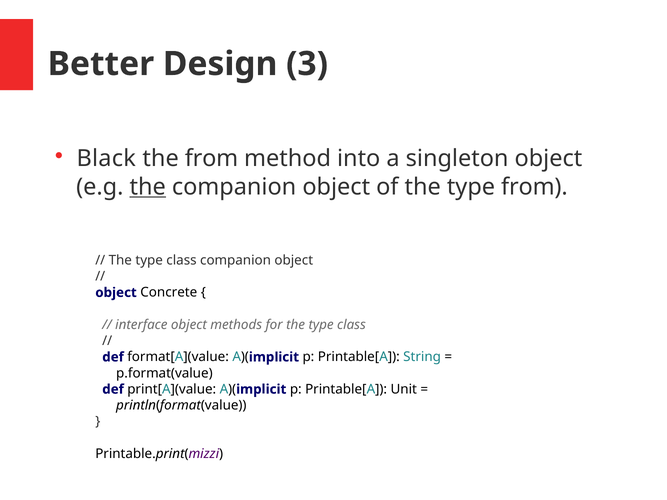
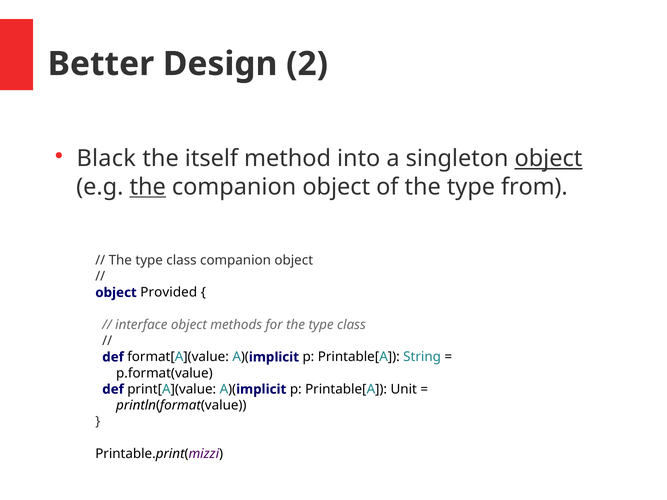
3: 3 -> 2
the from: from -> itself
object at (548, 159) underline: none -> present
Concrete: Concrete -> Provided
